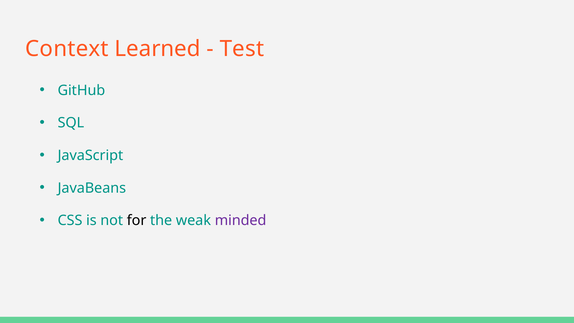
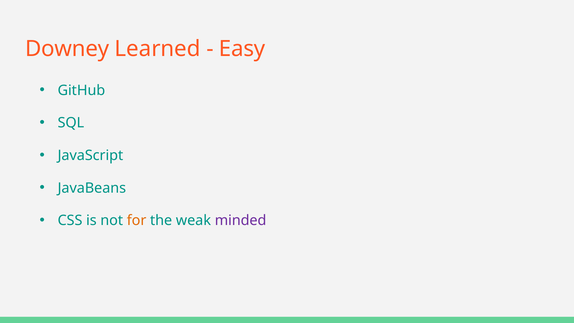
Context: Context -> Downey
Test: Test -> Easy
for colour: black -> orange
